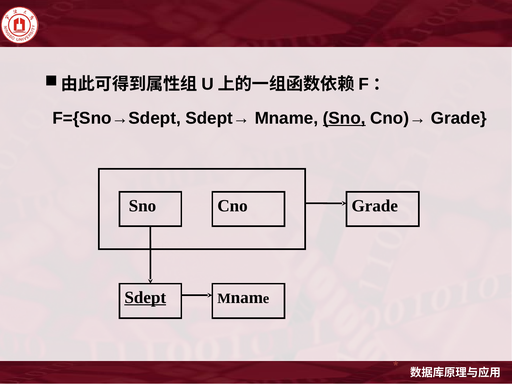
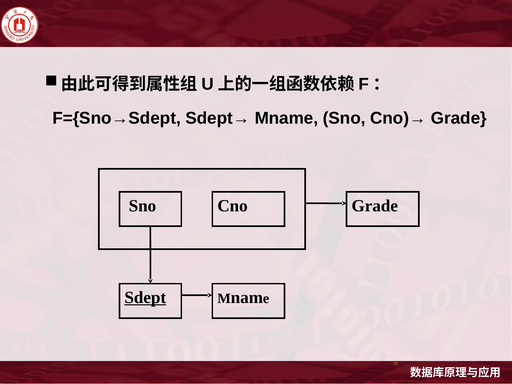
Sno at (344, 118) underline: present -> none
